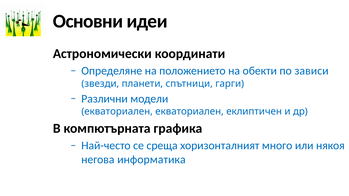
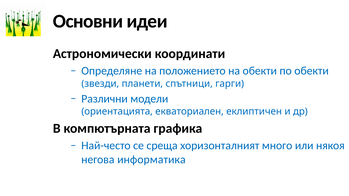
по зависи: зависи -> обекти
екваториален at (117, 112): екваториален -> ориентацията
